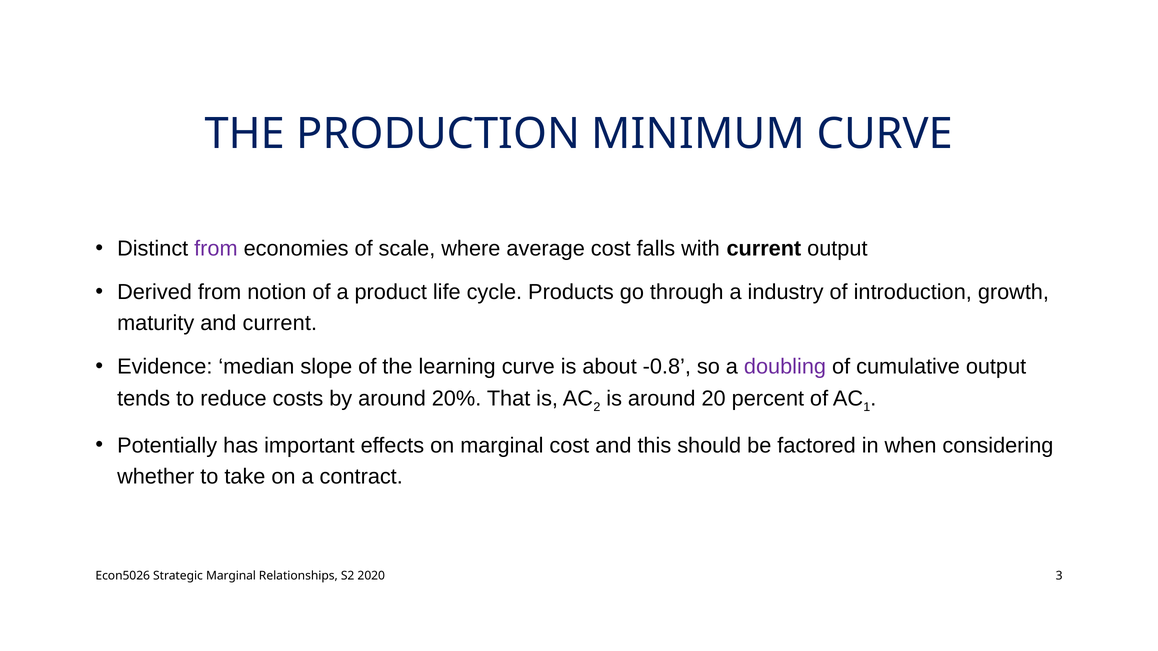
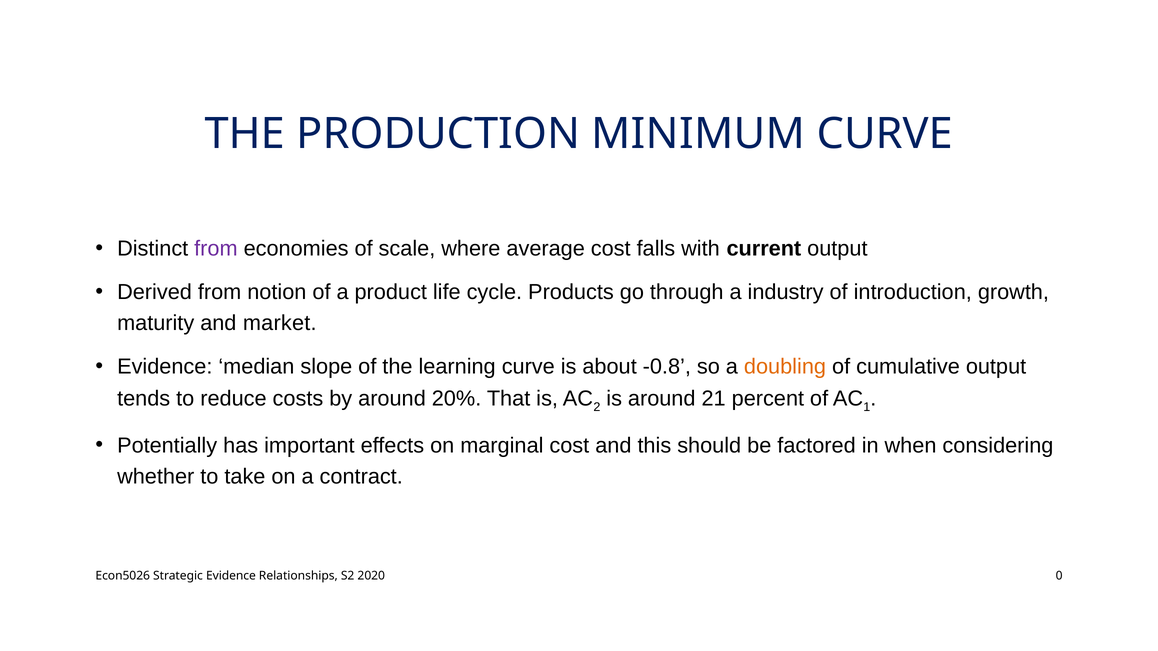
and current: current -> market
doubling colour: purple -> orange
20: 20 -> 21
Strategic Marginal: Marginal -> Evidence
3: 3 -> 0
